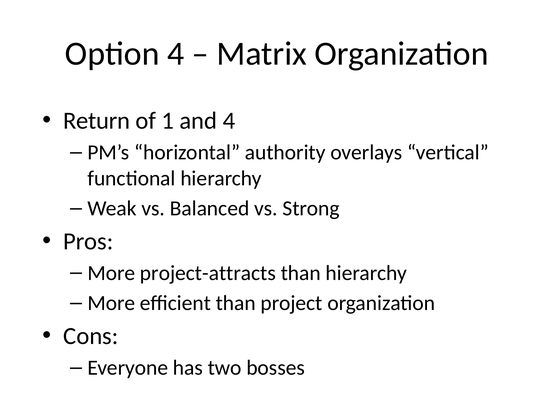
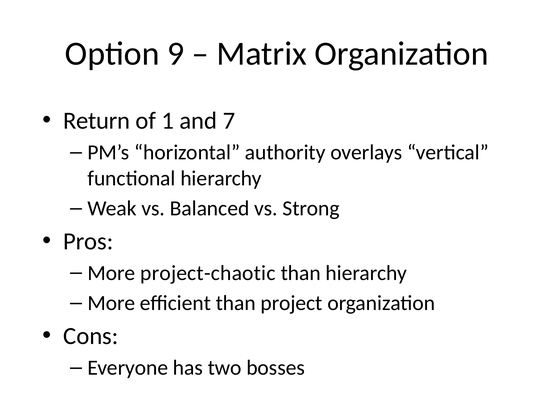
Option 4: 4 -> 9
and 4: 4 -> 7
project-attracts: project-attracts -> project-chaotic
